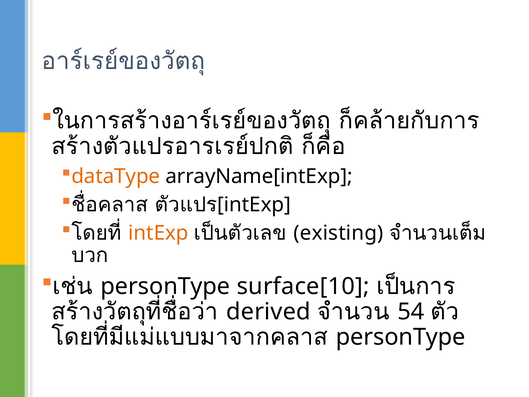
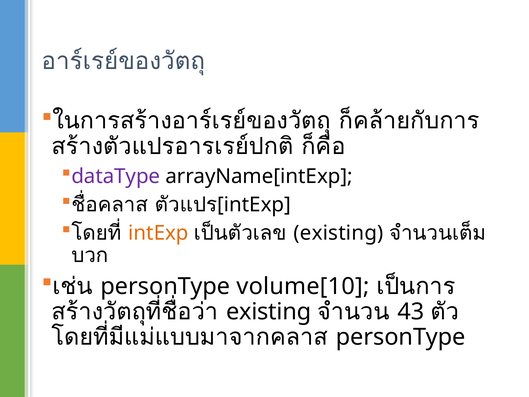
dataType colour: orange -> purple
surface[10: surface[10 -> volume[10
derived at (268, 311): derived -> existing
54: 54 -> 43
